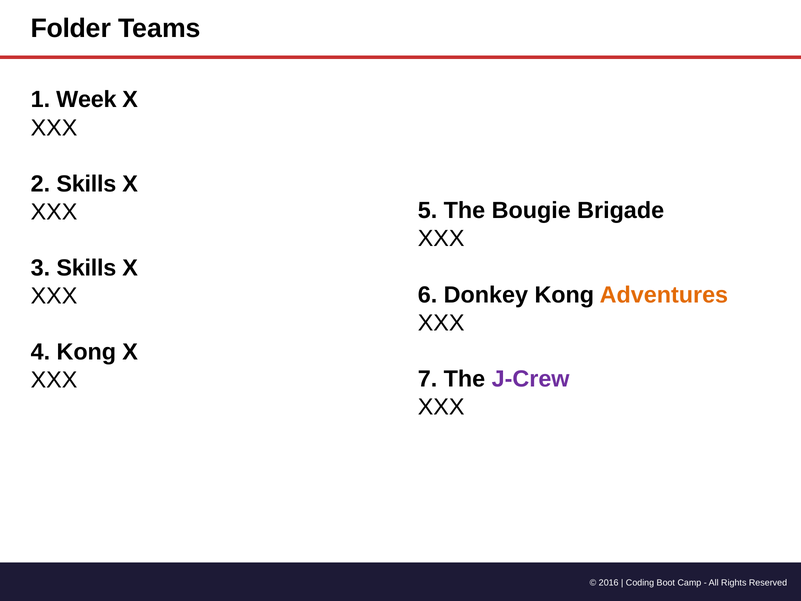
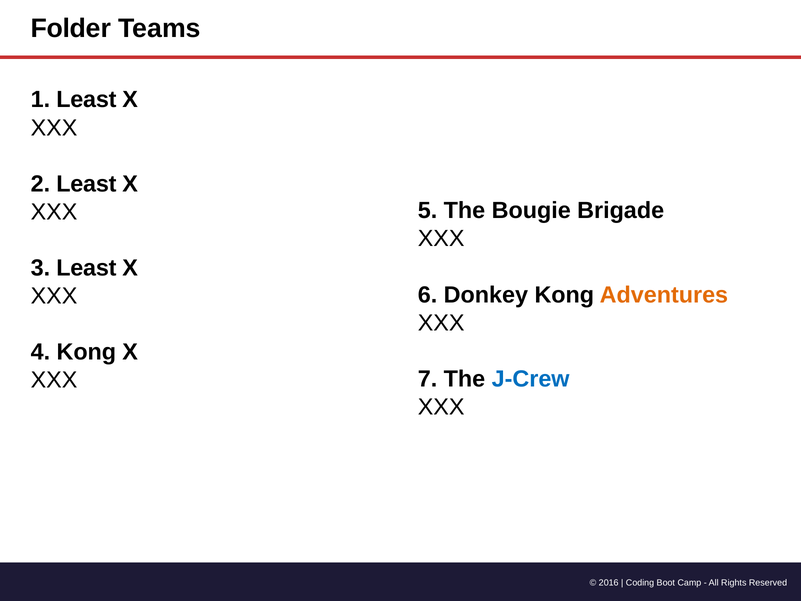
1 Week: Week -> Least
2 Skills: Skills -> Least
3 Skills: Skills -> Least
J-Crew colour: purple -> blue
